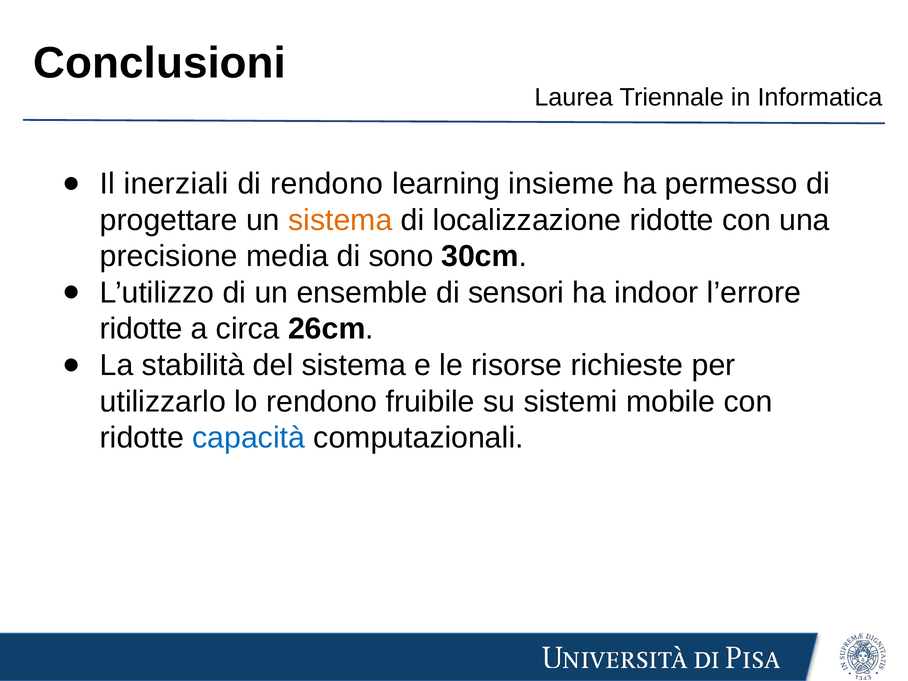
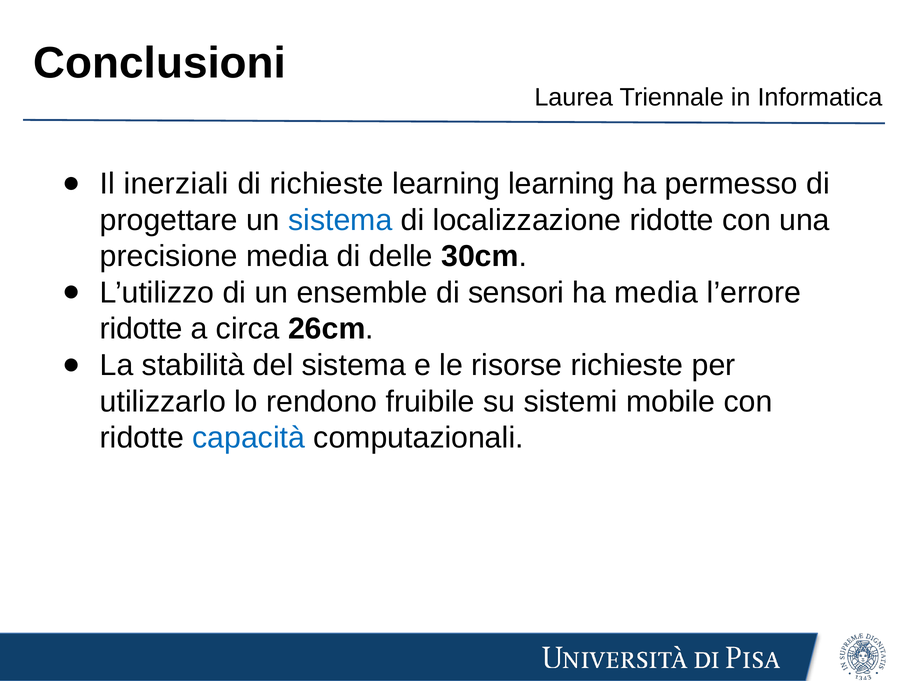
di rendono: rendono -> richieste
learning insieme: insieme -> learning
sistema at (340, 220) colour: orange -> blue
sono: sono -> delle
ha indoor: indoor -> media
